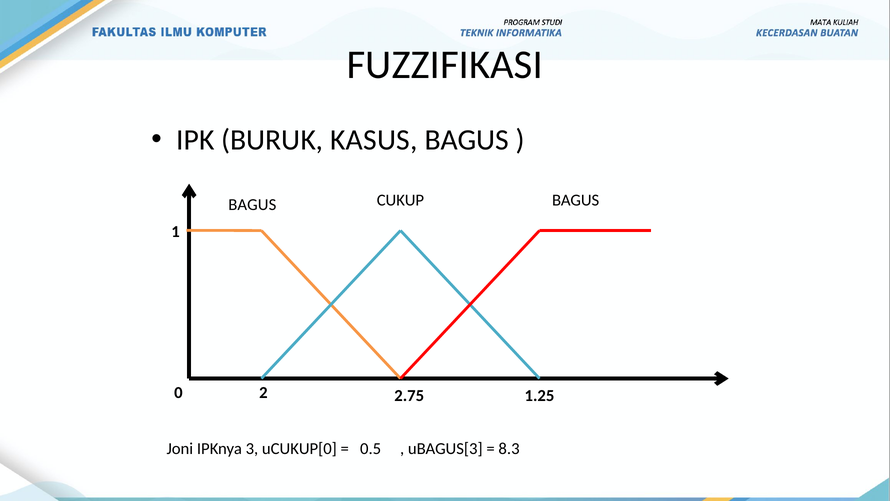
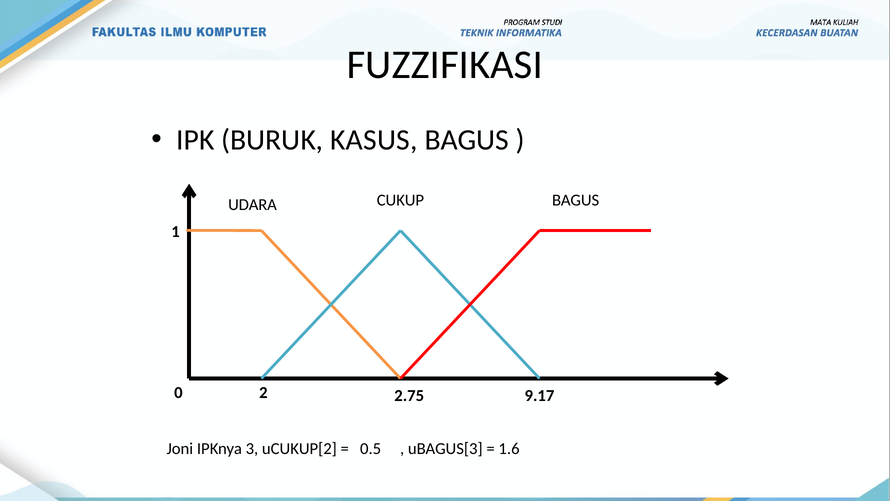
BAGUS at (252, 204): BAGUS -> UDARA
1.25: 1.25 -> 9.17
uCUKUP[0: uCUKUP[0 -> uCUKUP[2
8.3: 8.3 -> 1.6
